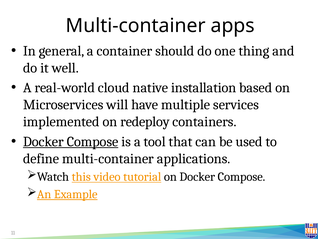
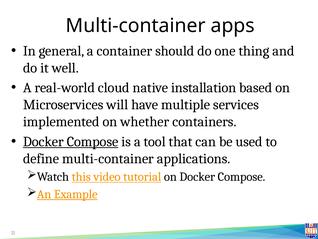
redeploy: redeploy -> whether
